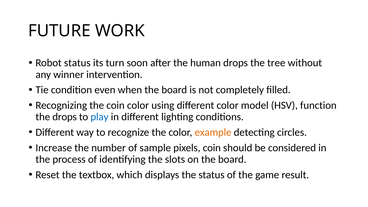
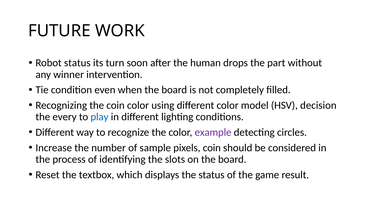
tree: tree -> part
function: function -> decision
the drops: drops -> every
example colour: orange -> purple
